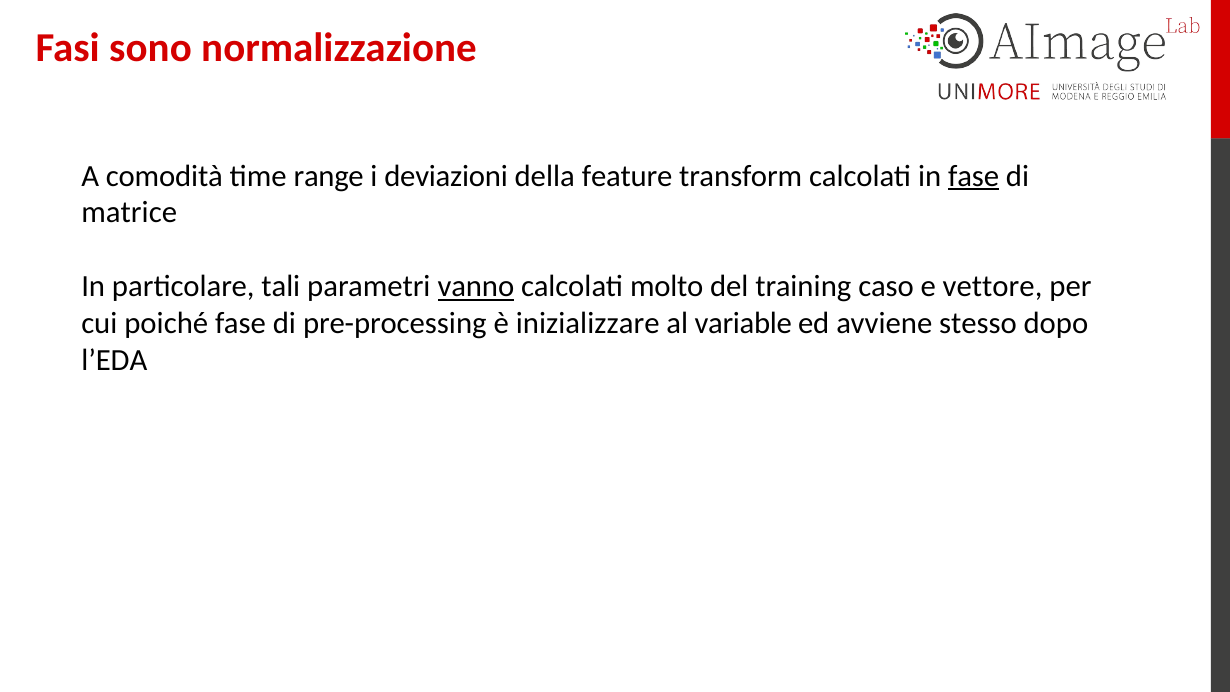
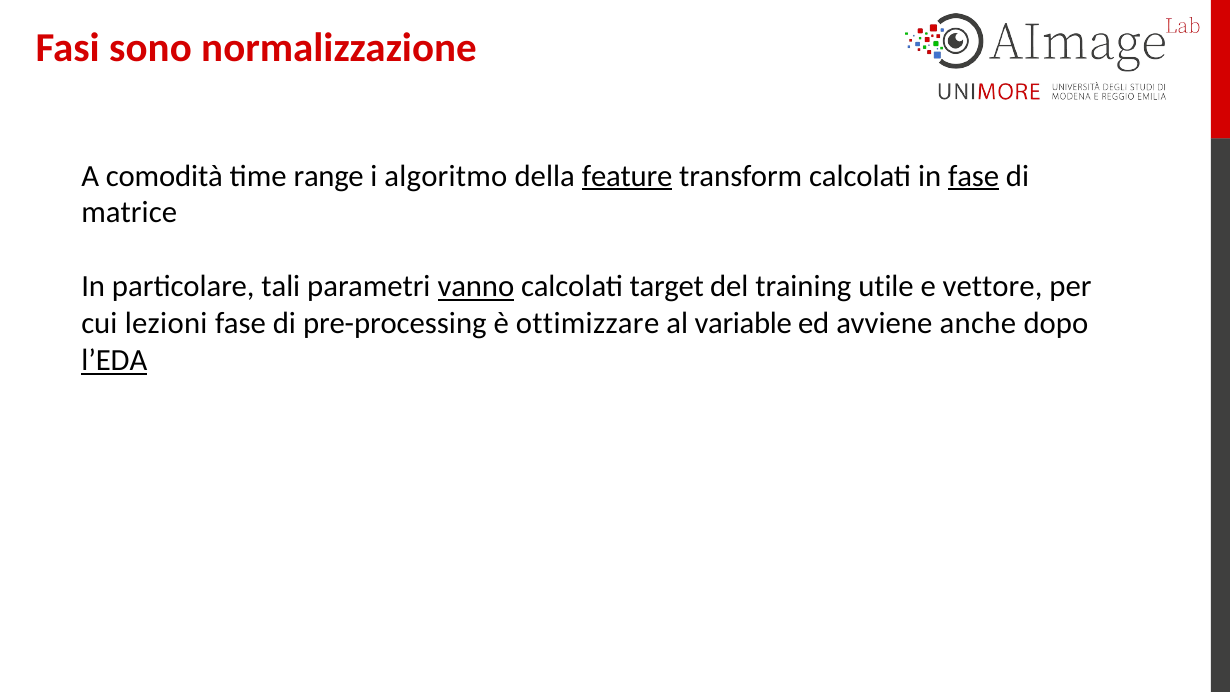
deviazioni: deviazioni -> algoritmo
feature underline: none -> present
molto: molto -> target
caso: caso -> utile
poiché: poiché -> lezioni
inizializzare: inizializzare -> ottimizzare
stesso: stesso -> anche
l’EDA underline: none -> present
